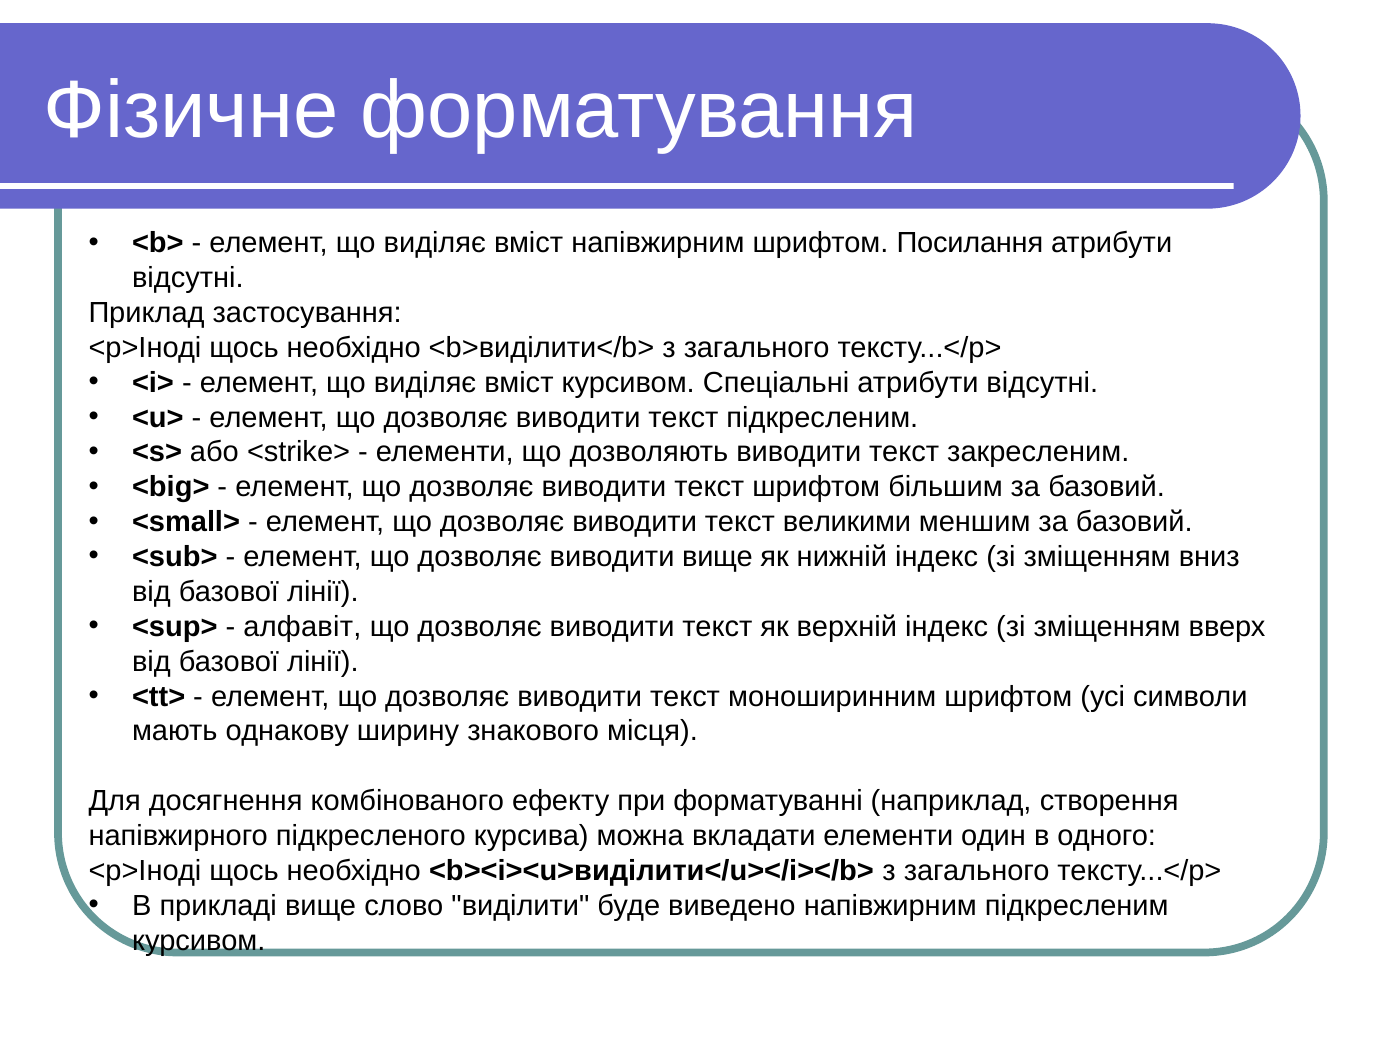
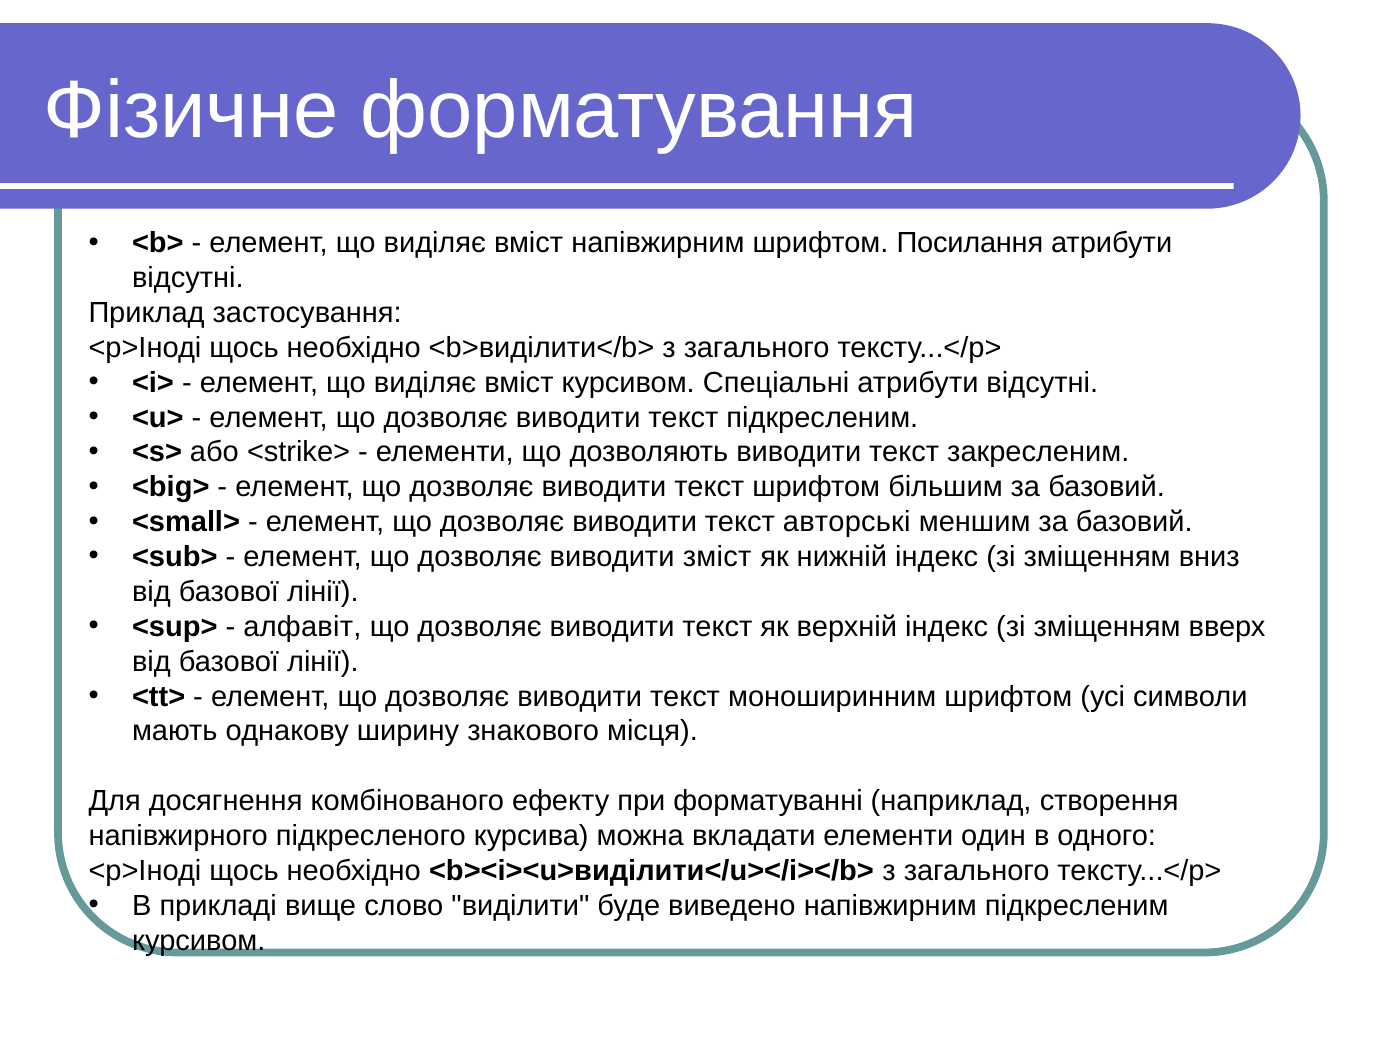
великими: великими -> авторські
виводити вище: вище -> зміст
